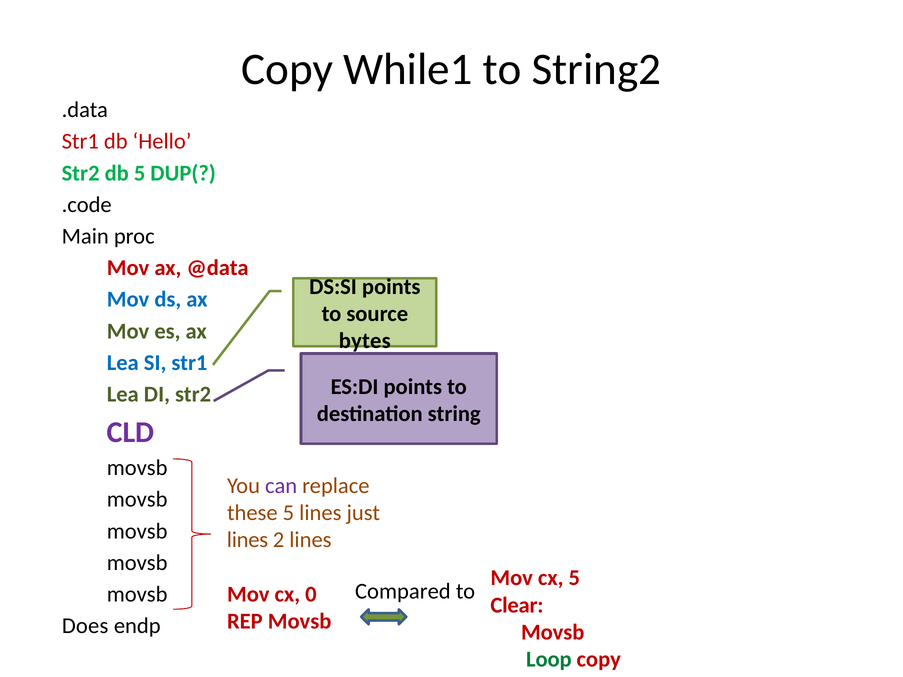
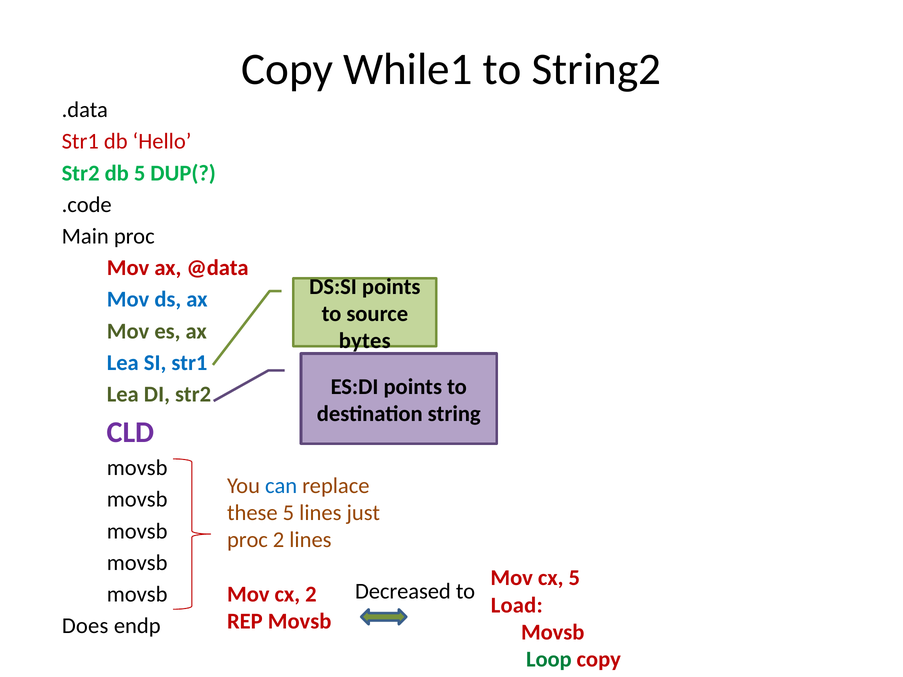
can colour: purple -> blue
lines at (247, 540): lines -> proc
Compared: Compared -> Decreased
cx 0: 0 -> 2
Clear: Clear -> Load
